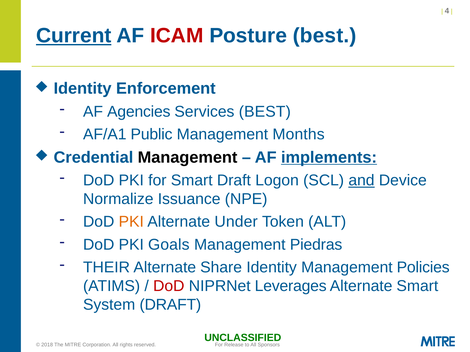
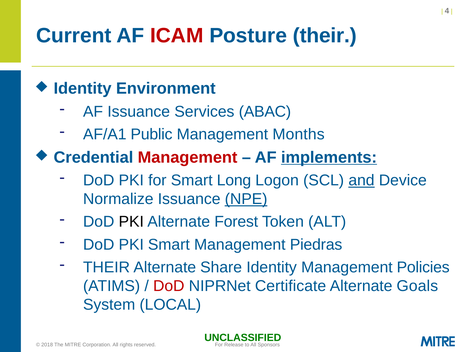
Current underline: present -> none
Posture best: best -> their
Enforcement: Enforcement -> Environment
AF Agencies: Agencies -> Issuance
Services BEST: BEST -> ABAC
Management at (188, 158) colour: black -> red
Smart Draft: Draft -> Long
NPE underline: none -> present
PKI at (131, 222) colour: orange -> black
Under: Under -> Forest
PKI Goals: Goals -> Smart
Leverages: Leverages -> Certificate
Alternate Smart: Smart -> Goals
System DRAFT: DRAFT -> LOCAL
